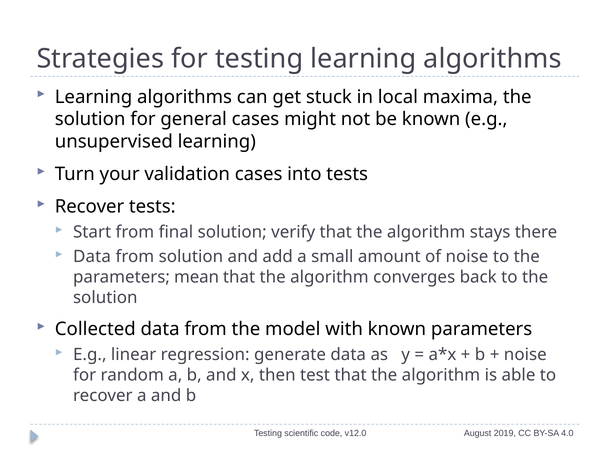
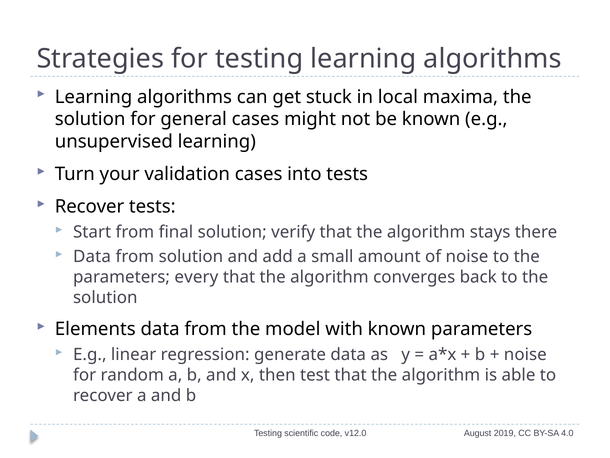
mean: mean -> every
Collected: Collected -> Elements
